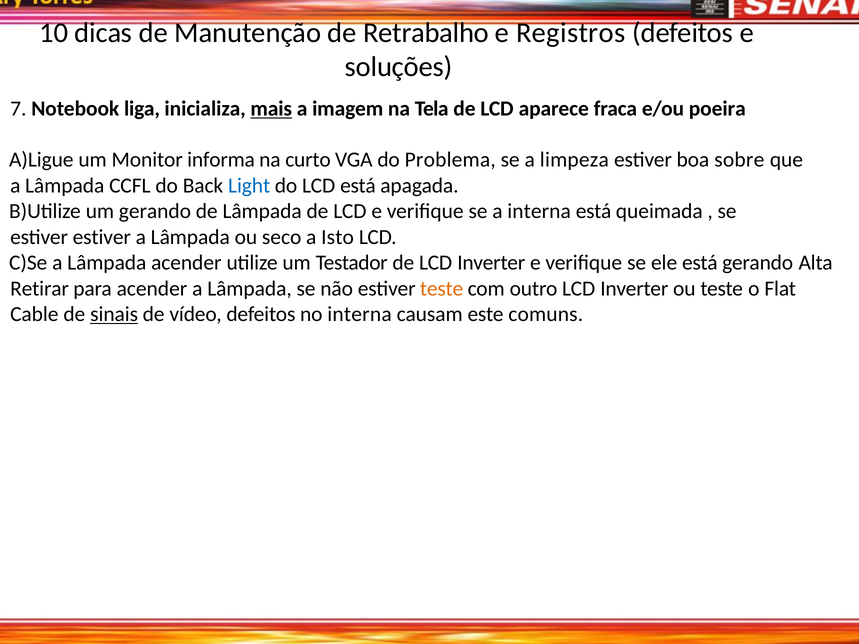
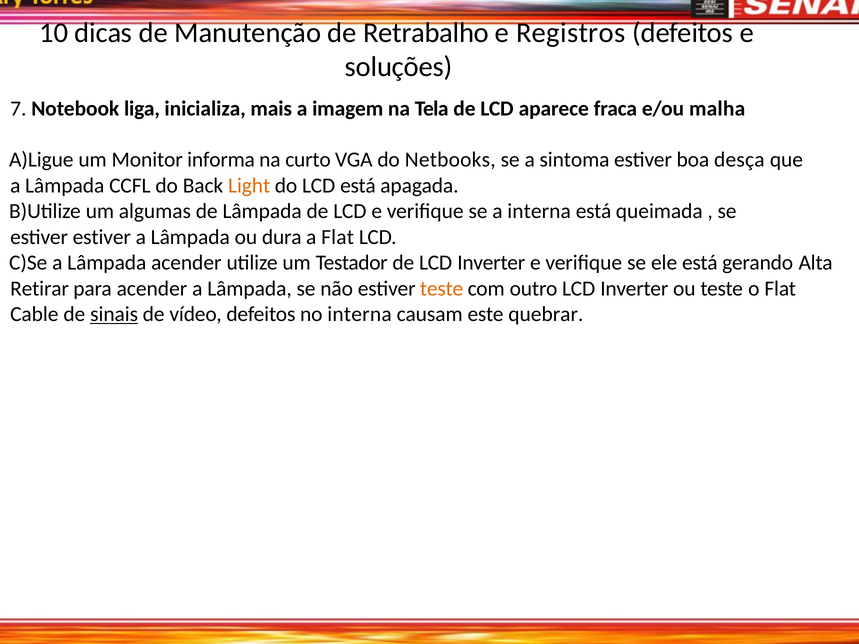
mais underline: present -> none
poeira: poeira -> malha
Problema: Problema -> Netbooks
limpeza: limpeza -> sintoma
sobre: sobre -> desça
Light colour: blue -> orange
um gerando: gerando -> algumas
seco: seco -> dura
a Isto: Isto -> Flat
comuns: comuns -> quebrar
